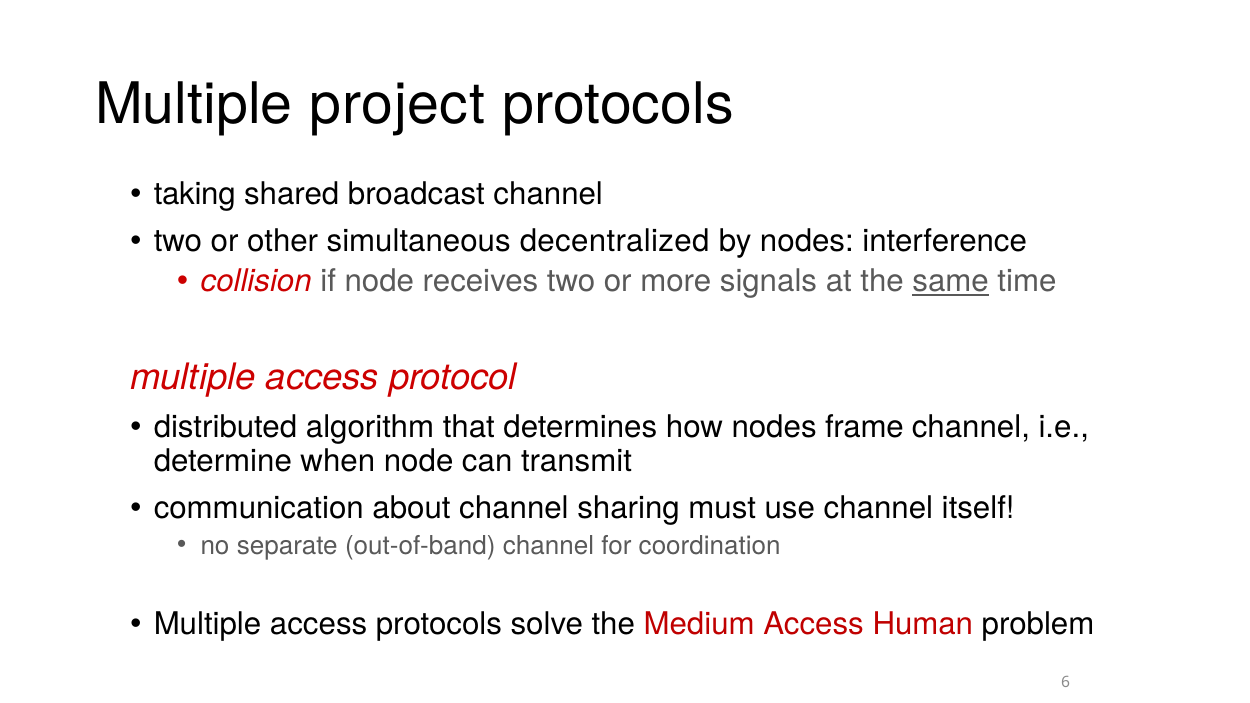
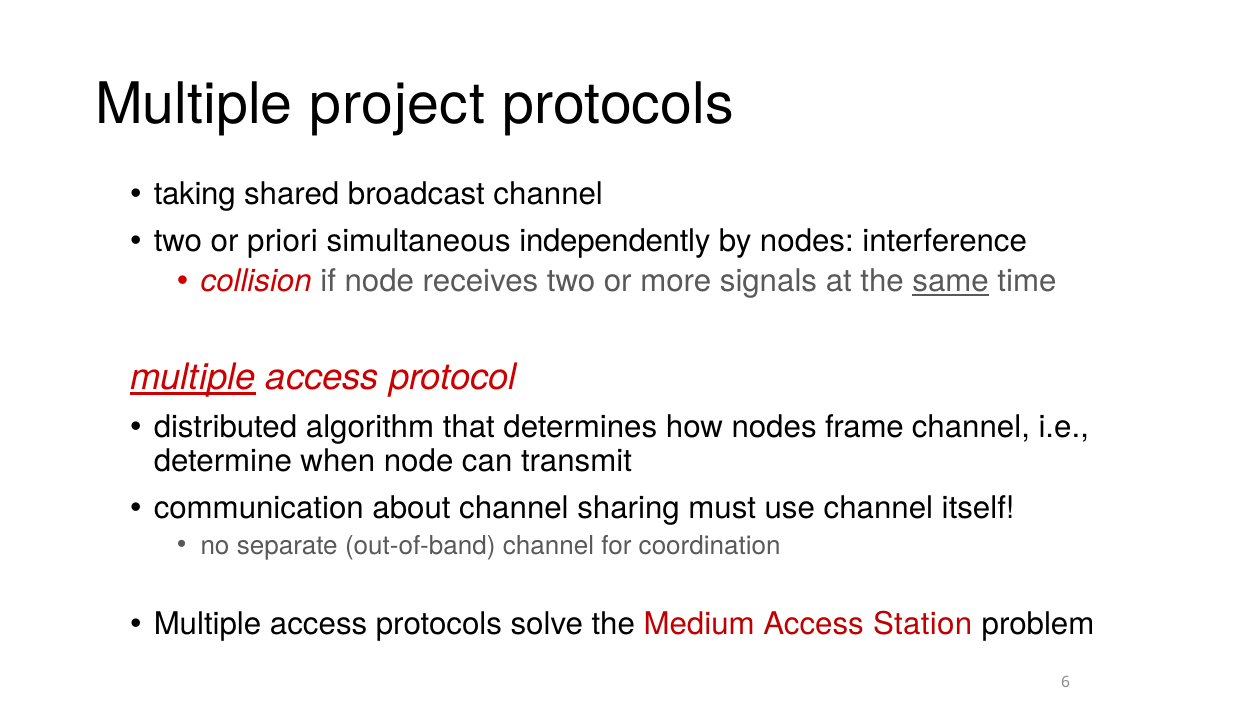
other: other -> priori
decentralized: decentralized -> independently
multiple at (193, 378) underline: none -> present
Human: Human -> Station
